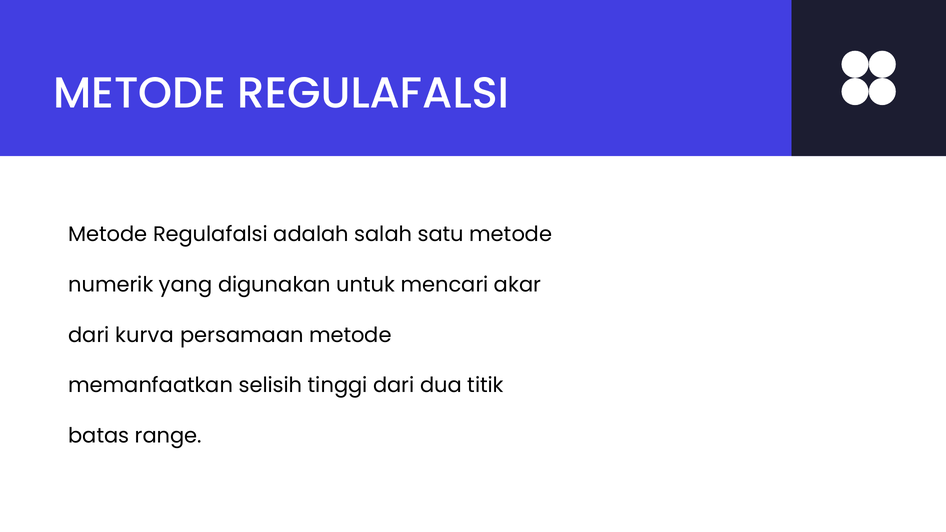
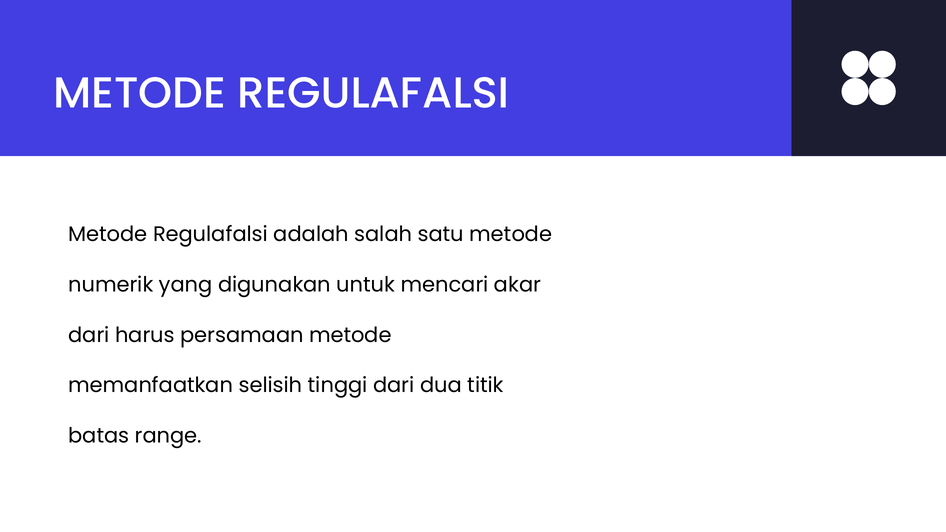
kurva: kurva -> harus
